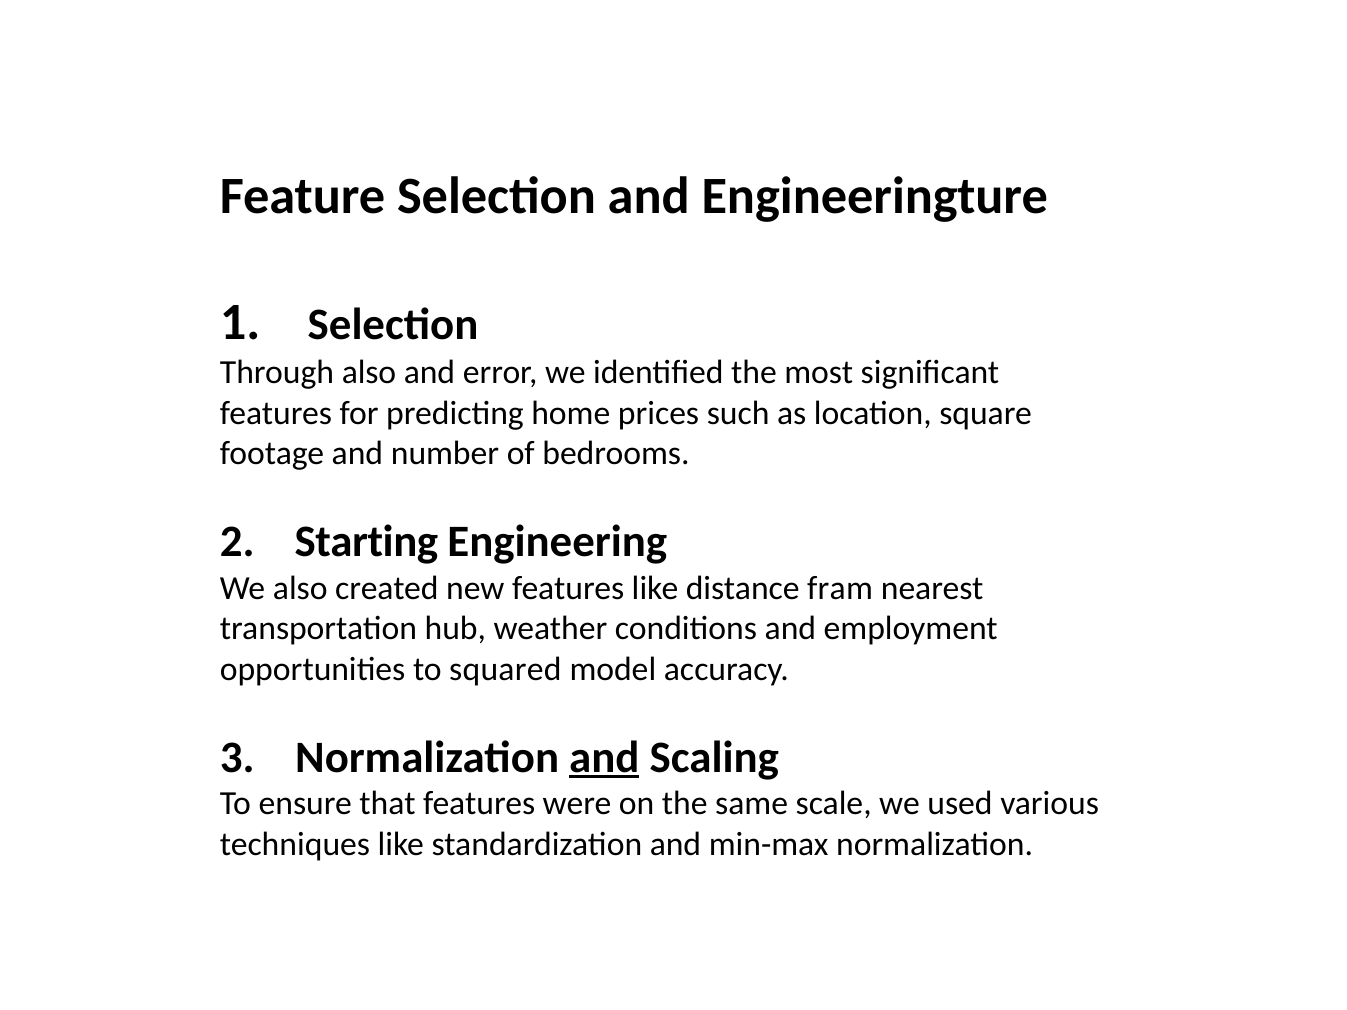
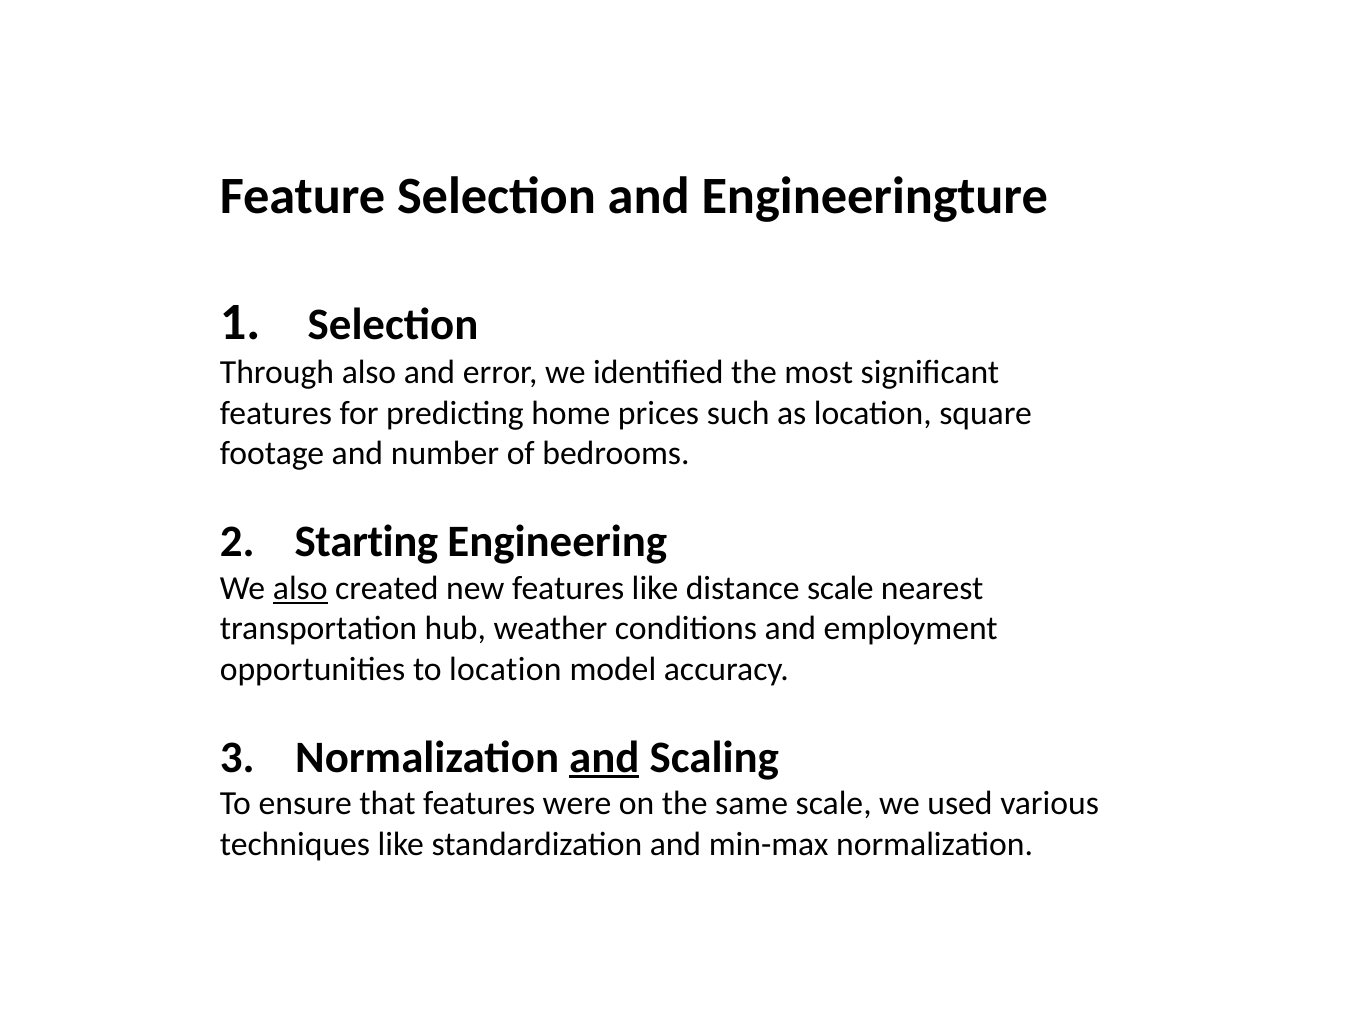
also at (300, 588) underline: none -> present
distance fram: fram -> scale
to squared: squared -> location
